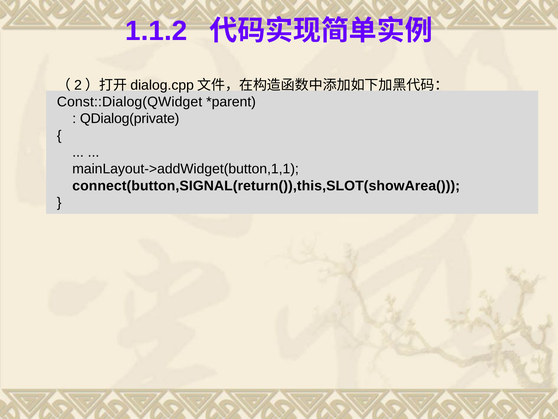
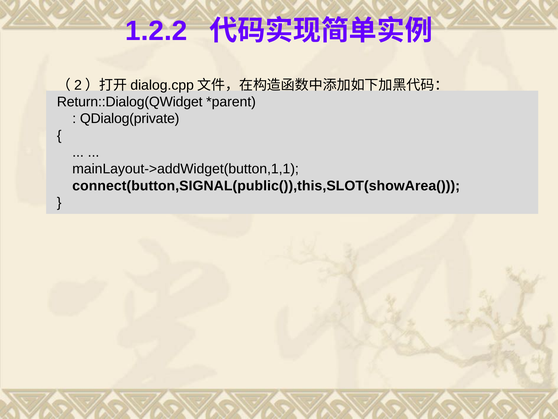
1.1.2: 1.1.2 -> 1.2.2
Const::Dialog(QWidget: Const::Dialog(QWidget -> Return::Dialog(QWidget
connect(button,SIGNAL(return()),this,SLOT(showArea(: connect(button,SIGNAL(return()),this,SLOT(showArea( -> connect(button,SIGNAL(public()),this,SLOT(showArea(
